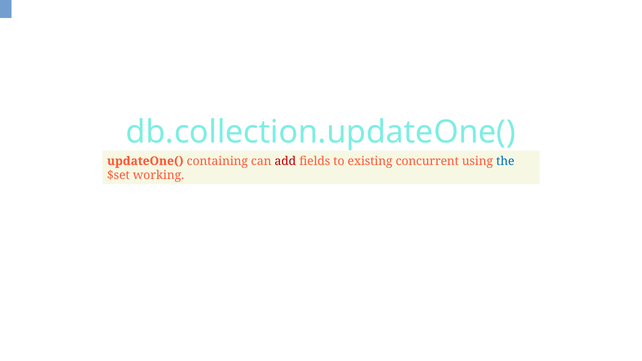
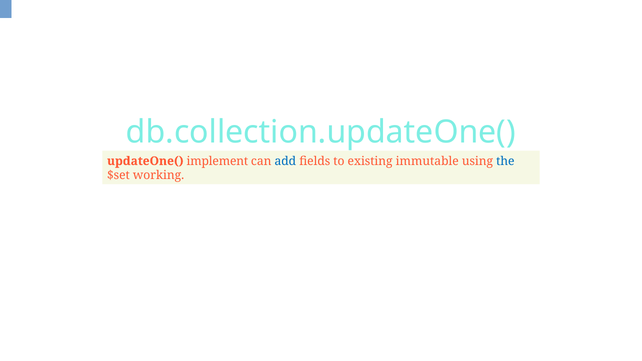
containing: containing -> implement
add colour: red -> blue
concurrent: concurrent -> immutable
